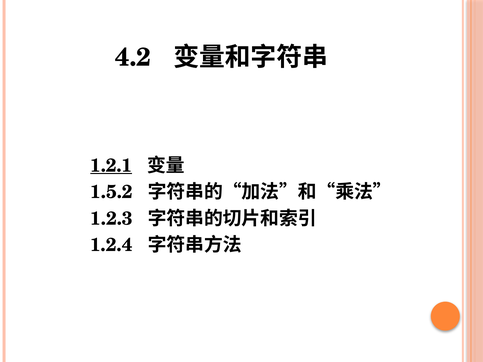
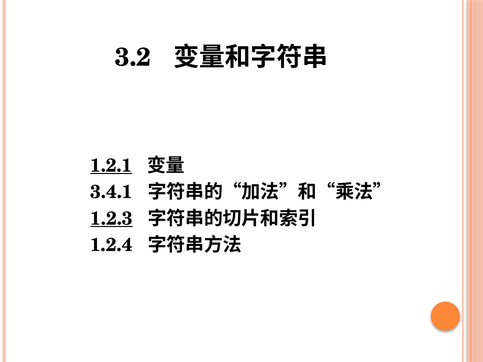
4.2: 4.2 -> 3.2
1.5.2: 1.5.2 -> 3.4.1
1.2.3 underline: none -> present
